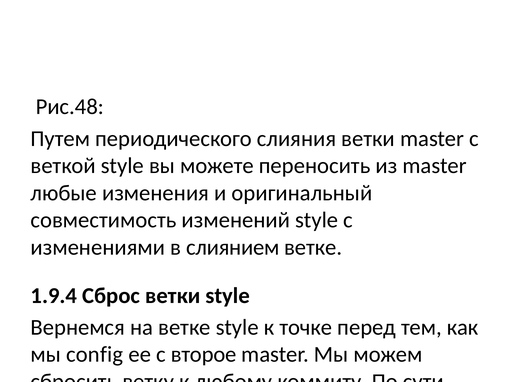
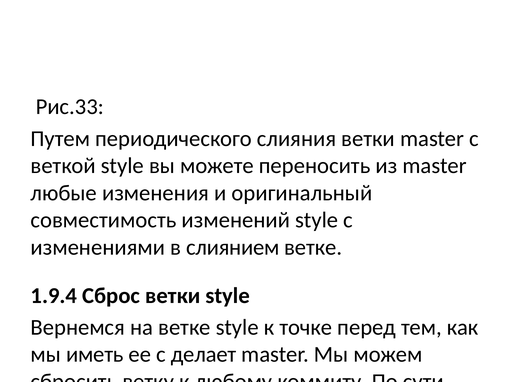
Рис.48: Рис.48 -> Рис.33
config: config -> иметь
второе: второе -> делает
